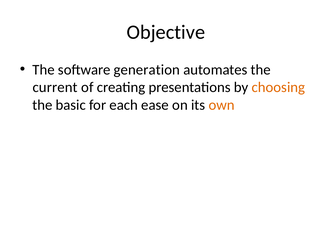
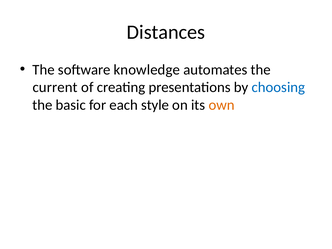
Objective: Objective -> Distances
generation: generation -> knowledge
choosing colour: orange -> blue
ease: ease -> style
